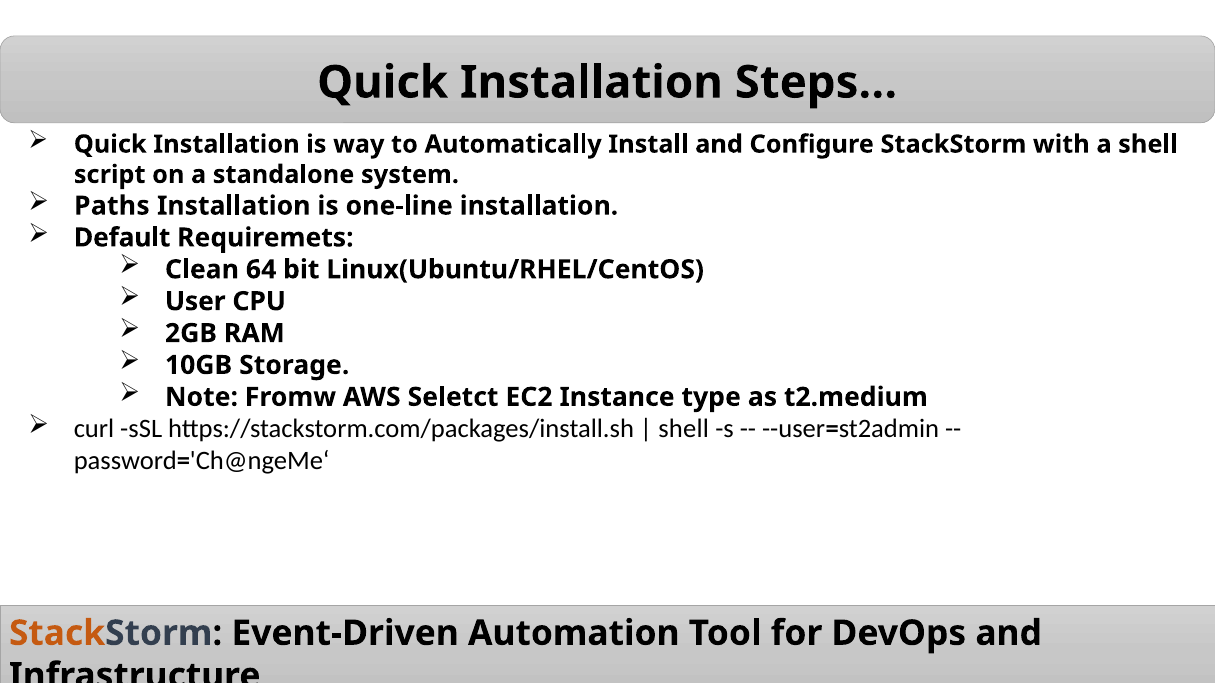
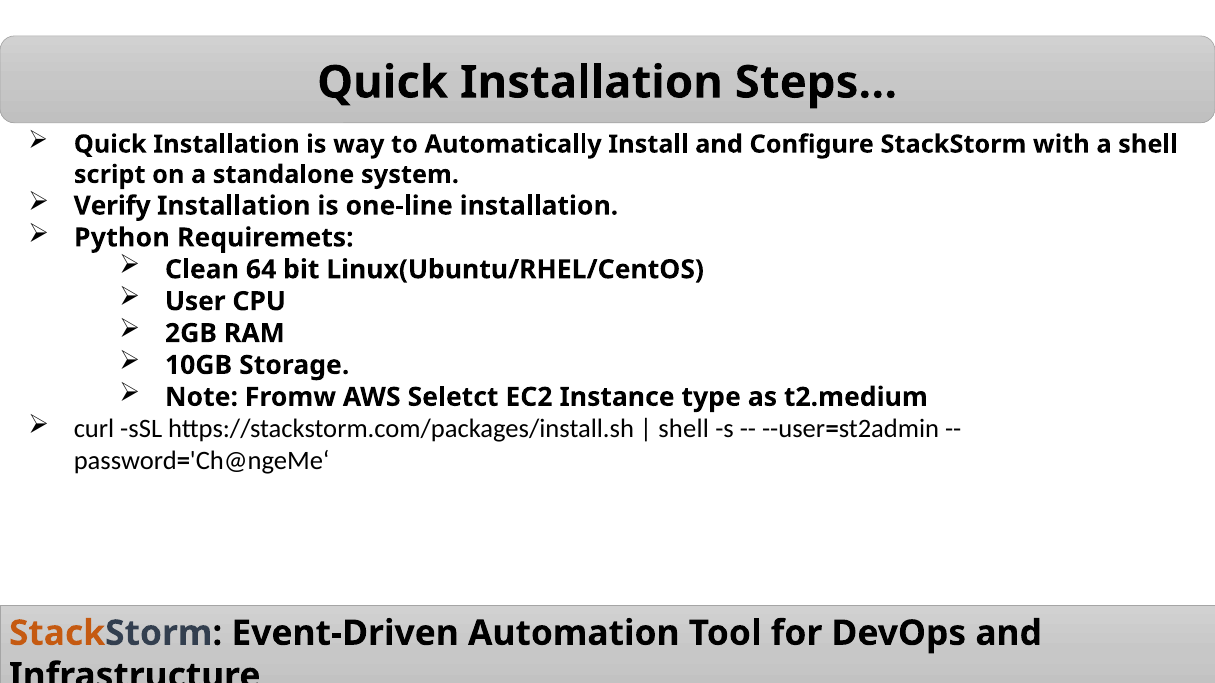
Paths: Paths -> Verify
Default: Default -> Python
